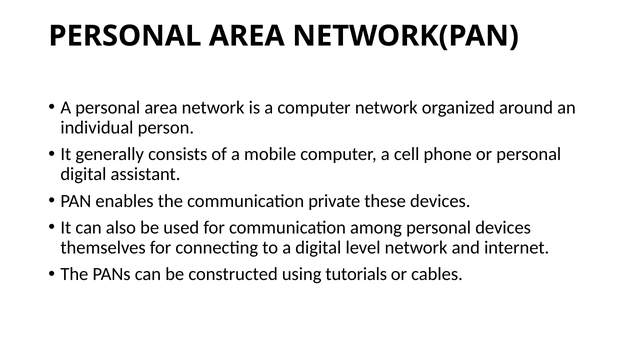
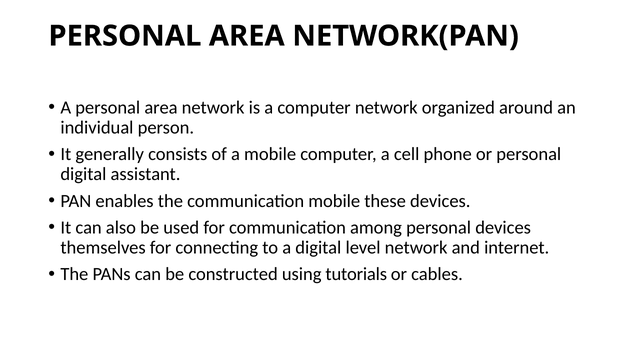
communication private: private -> mobile
